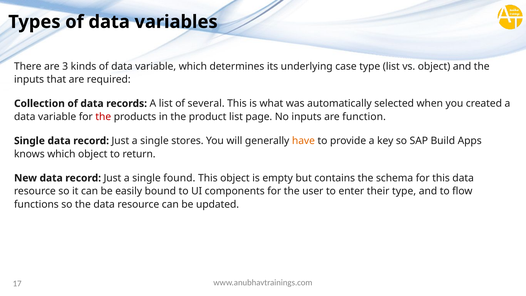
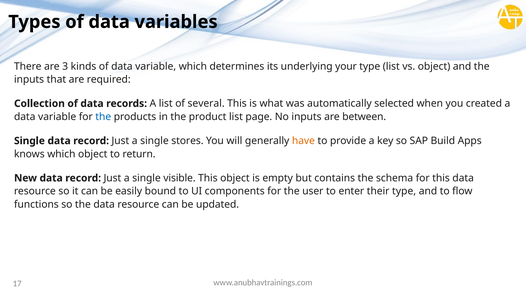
case: case -> your
the at (103, 117) colour: red -> blue
function: function -> between
found: found -> visible
